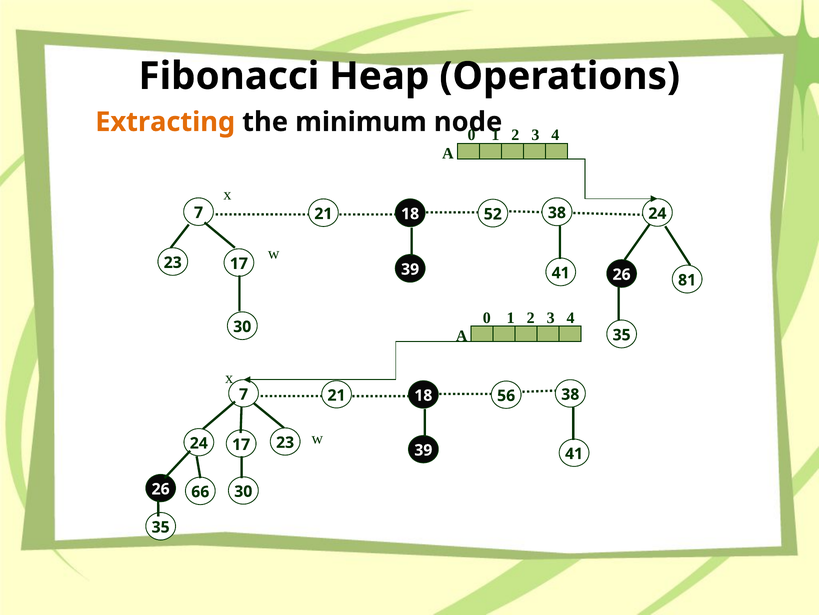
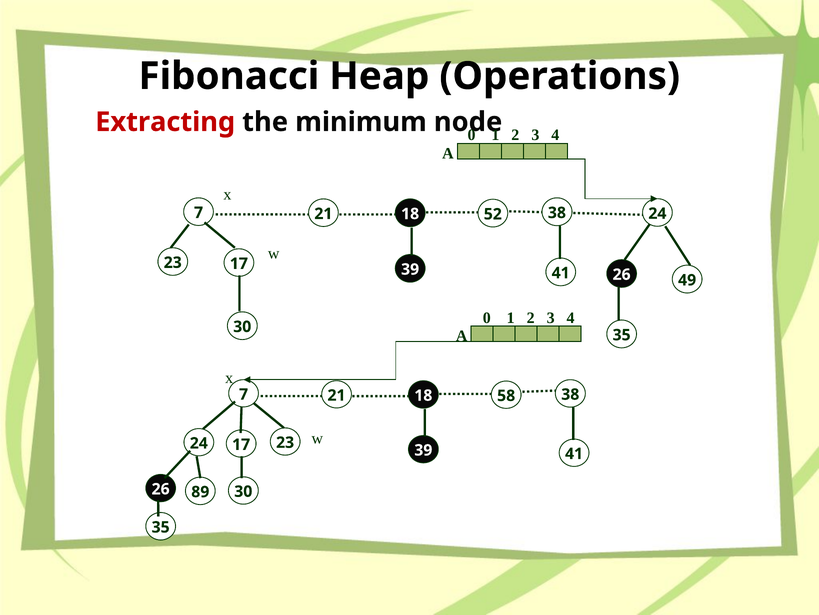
Extracting colour: orange -> red
81: 81 -> 49
56: 56 -> 58
66: 66 -> 89
